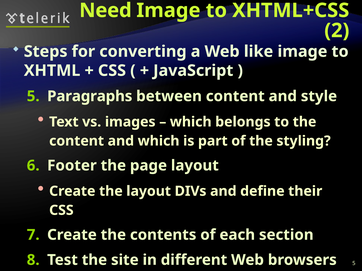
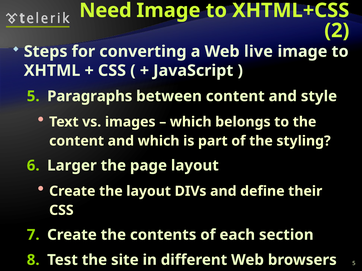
like: like -> live
Footer: Footer -> Larger
